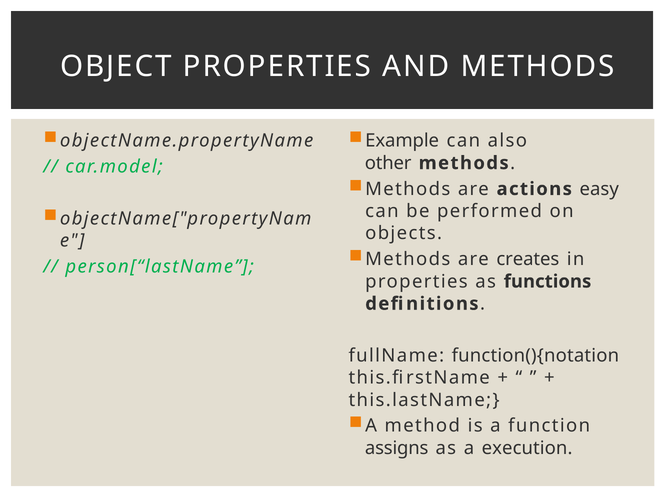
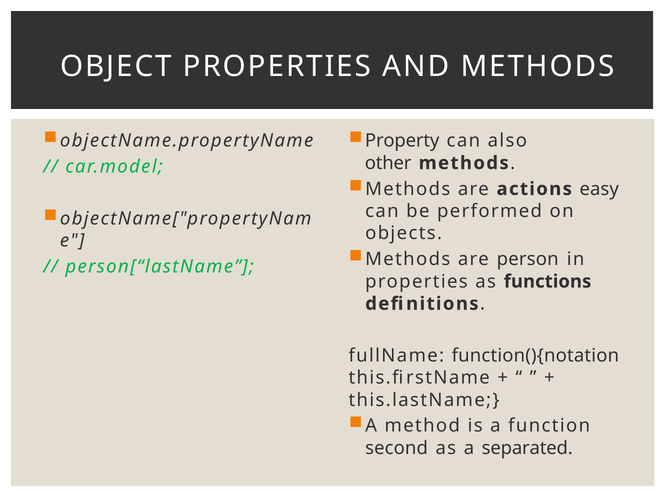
Example: Example -> Property
creates: creates -> person
assigns: assigns -> second
execution: execution -> separated
